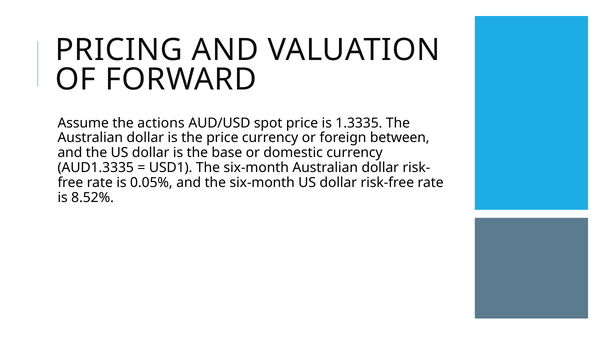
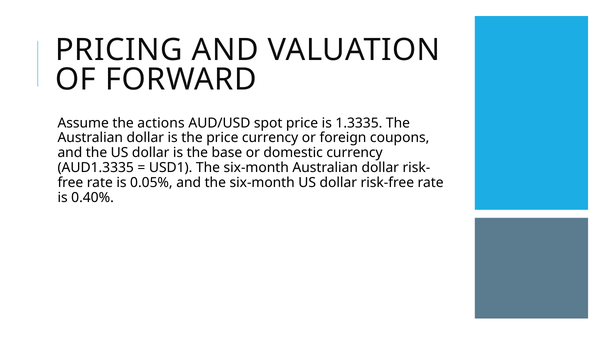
between: between -> coupons
8.52%: 8.52% -> 0.40%
